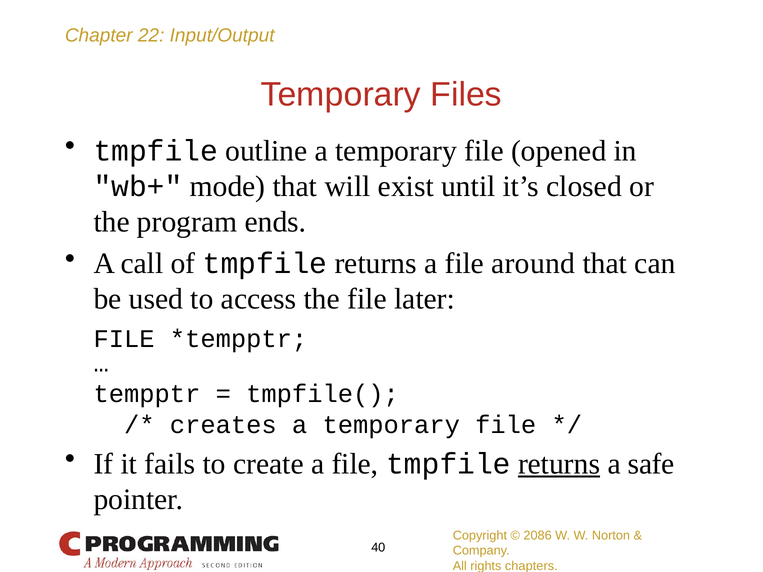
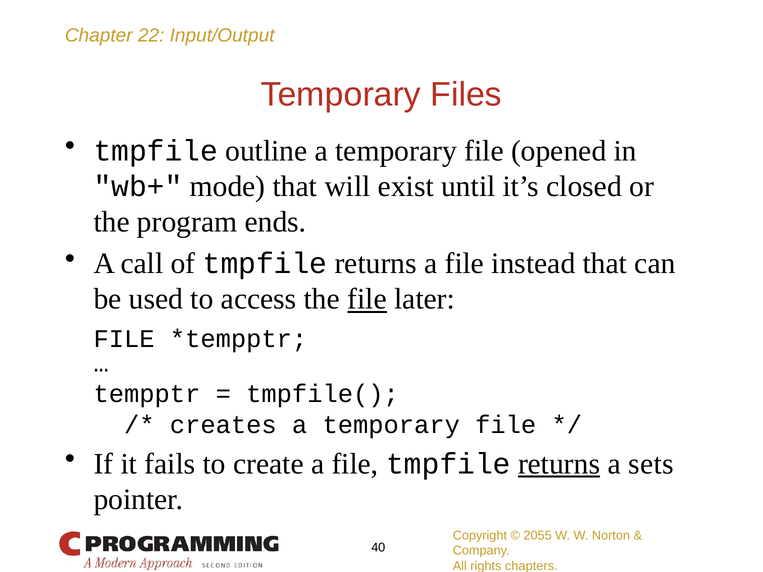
around: around -> instead
file at (367, 299) underline: none -> present
safe: safe -> sets
2086: 2086 -> 2055
